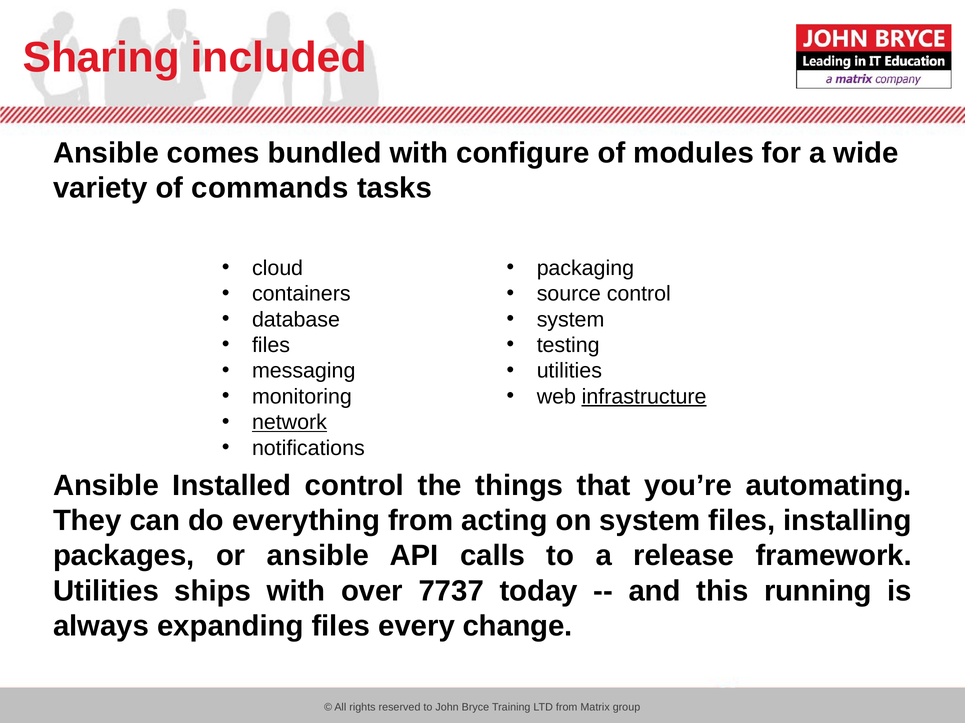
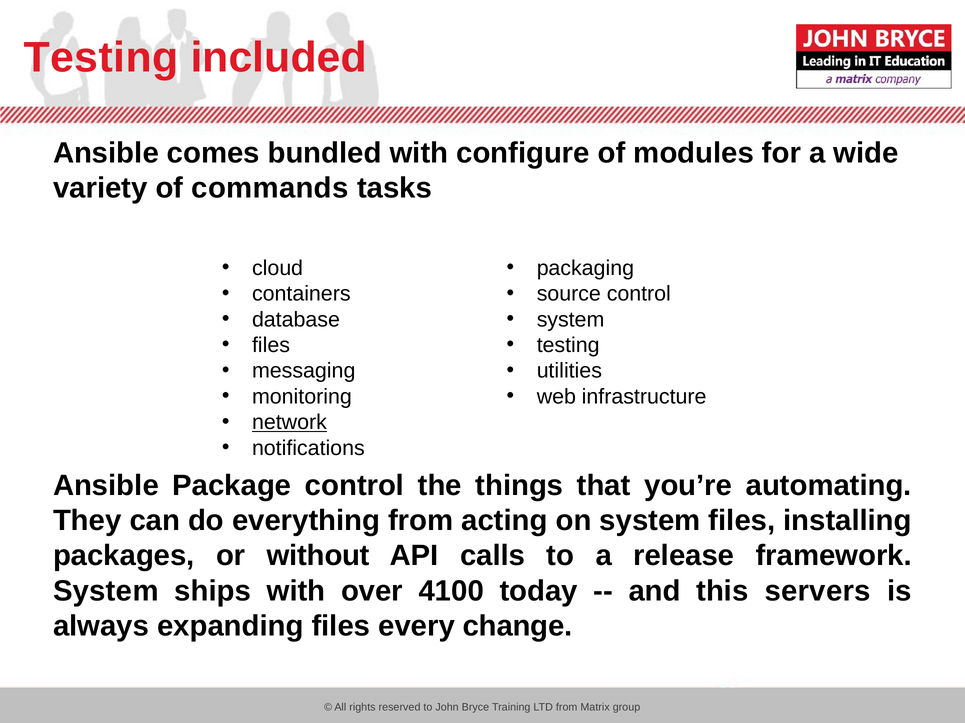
Sharing at (101, 58): Sharing -> Testing
infrastructure underline: present -> none
Installed: Installed -> Package
or ansible: ansible -> without
Utilities at (106, 592): Utilities -> System
7737: 7737 -> 4100
running: running -> servers
